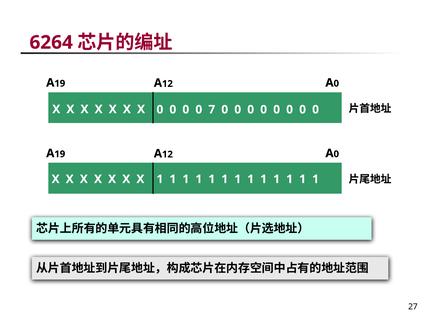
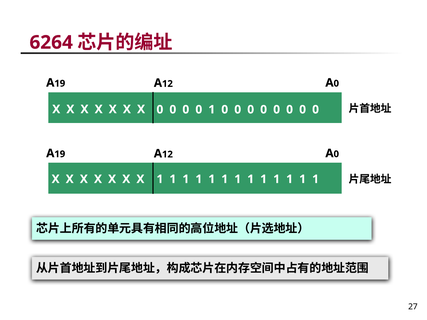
0 7: 7 -> 1
